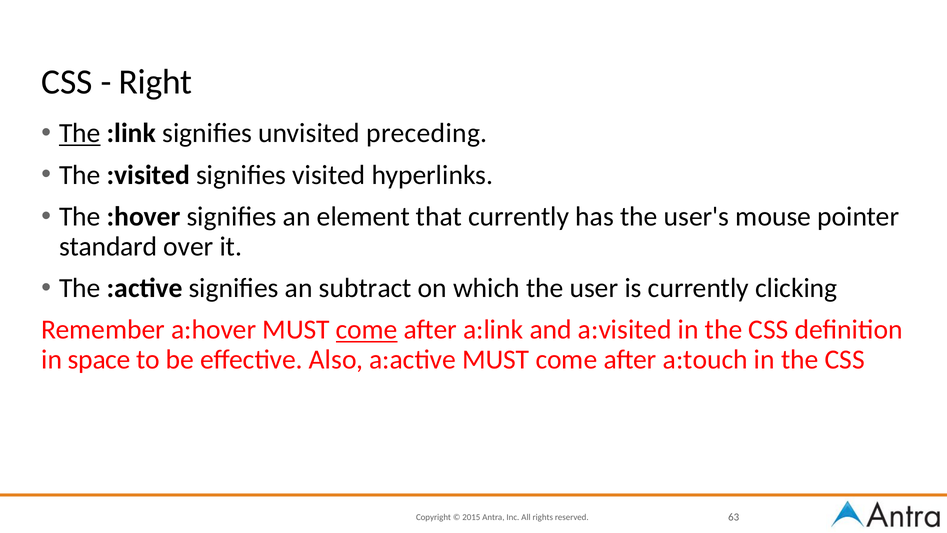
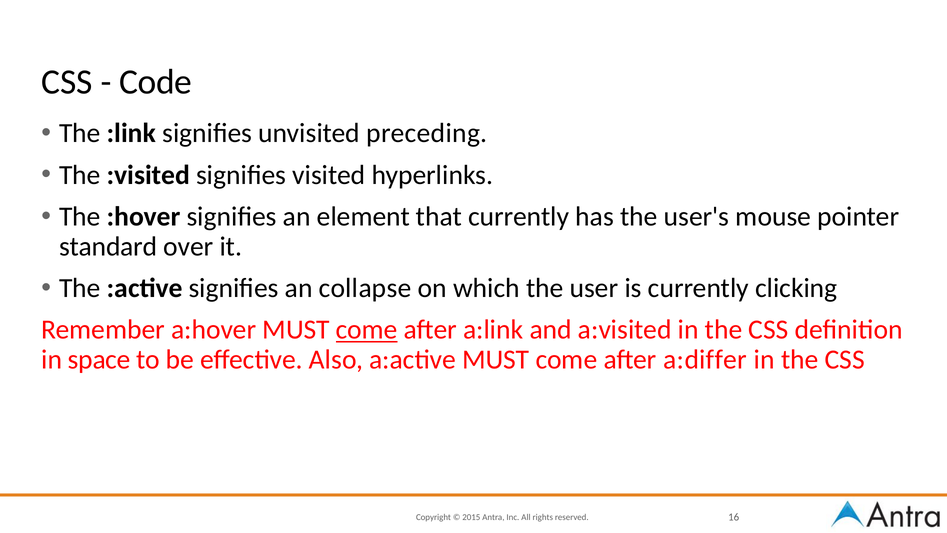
Right: Right -> Code
The at (80, 133) underline: present -> none
subtract: subtract -> collapse
a:touch: a:touch -> a:differ
63: 63 -> 16
